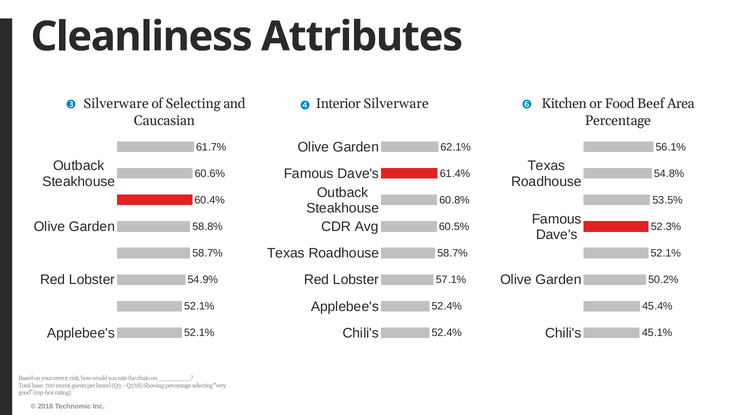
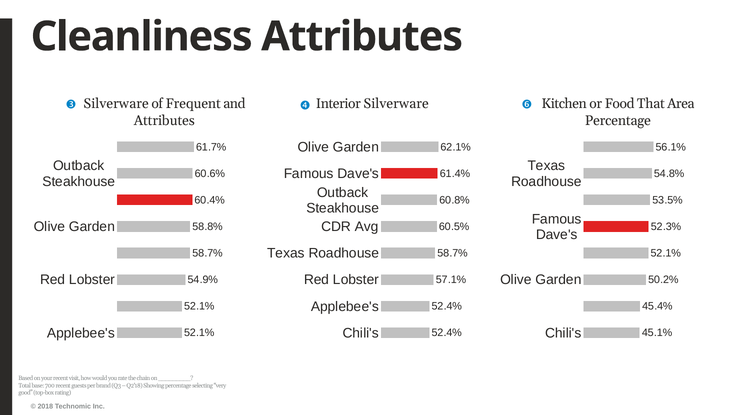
of Selecting: Selecting -> Frequent
Beef: Beef -> That
Caucasian at (164, 120): Caucasian -> Attributes
